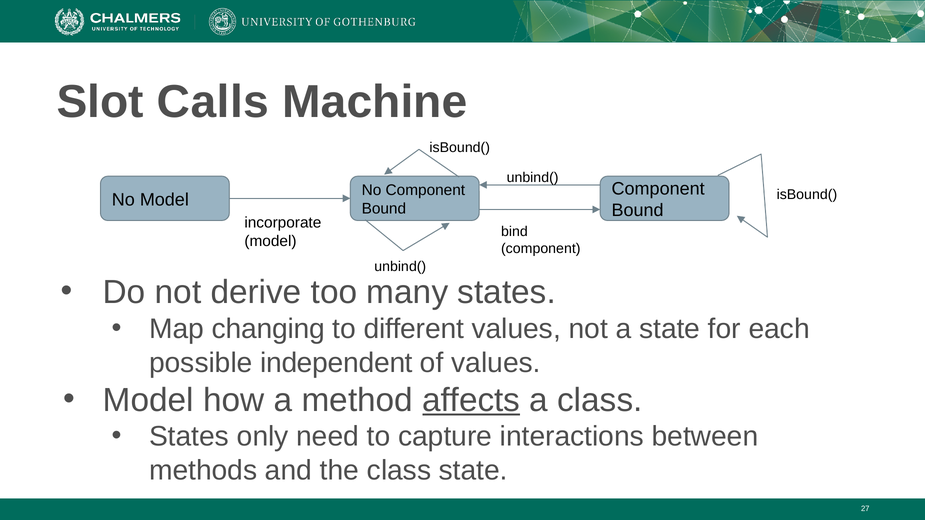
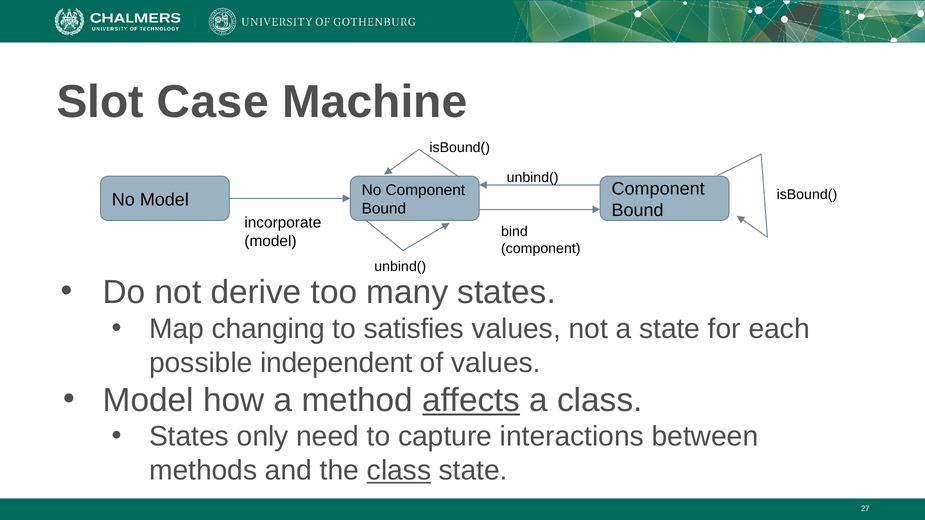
Calls: Calls -> Case
different: different -> satisfies
class at (399, 471) underline: none -> present
